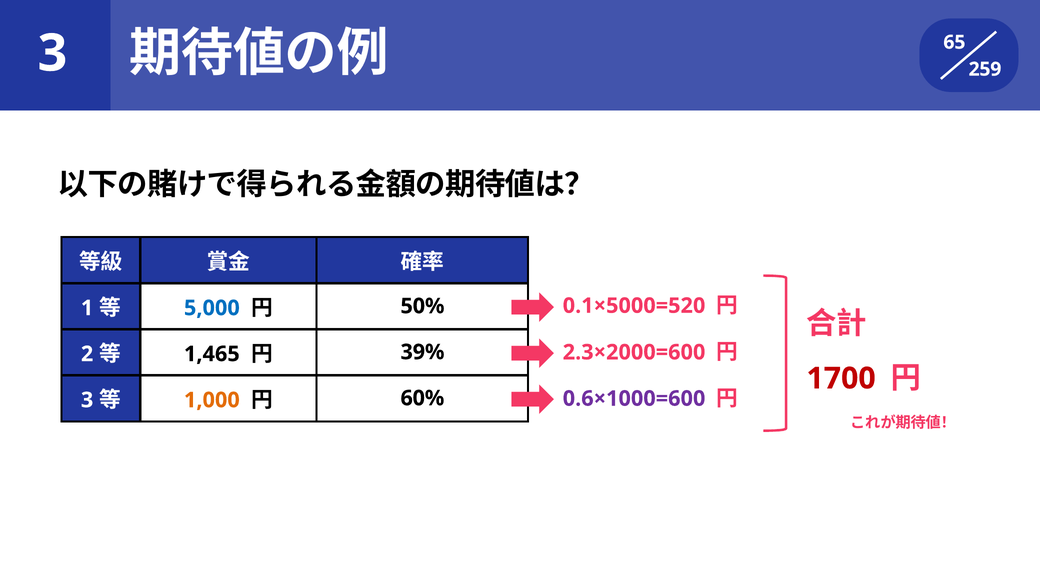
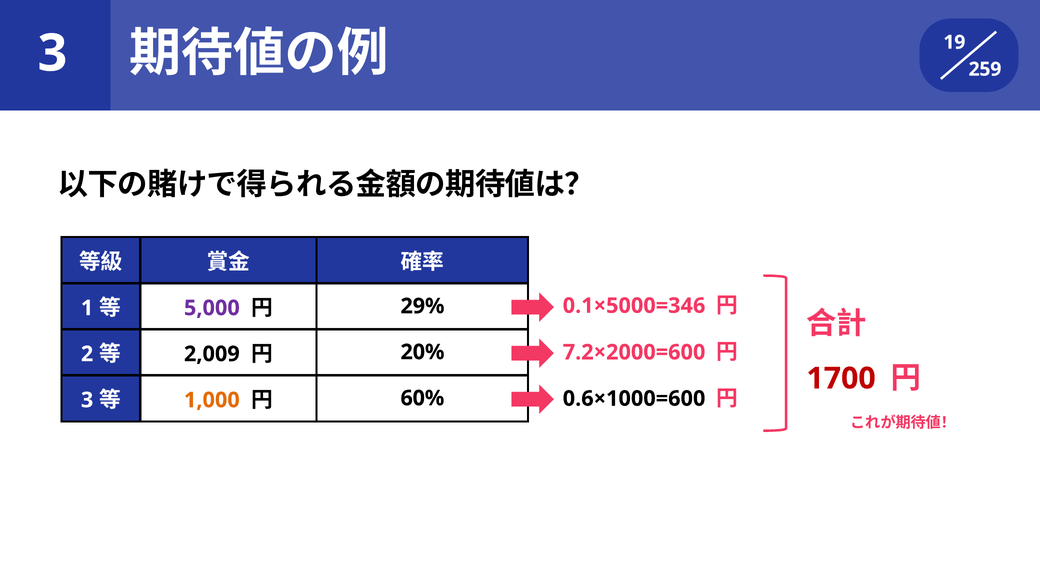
65: 65 -> 19
0.1×5000=520: 0.1×5000=520 -> 0.1×5000=346
5,000 colour: blue -> purple
50%: 50% -> 29%
2.3×2000=600: 2.3×2000=600 -> 7.2×2000=600
1,465: 1,465 -> 2,009
39%: 39% -> 20%
0.6×1000=600 colour: purple -> black
